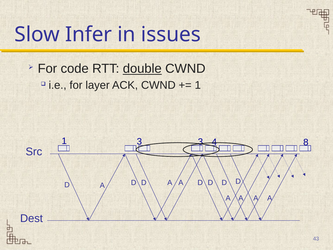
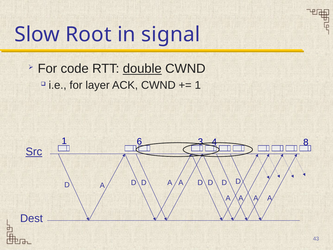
Infer: Infer -> Root
issues: issues -> signal
1 3: 3 -> 6
Src underline: none -> present
